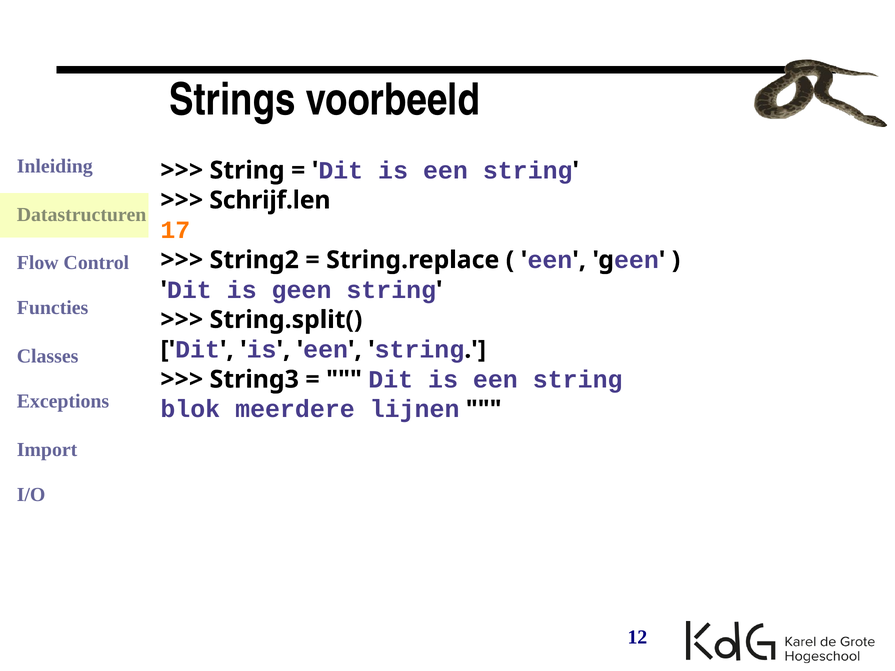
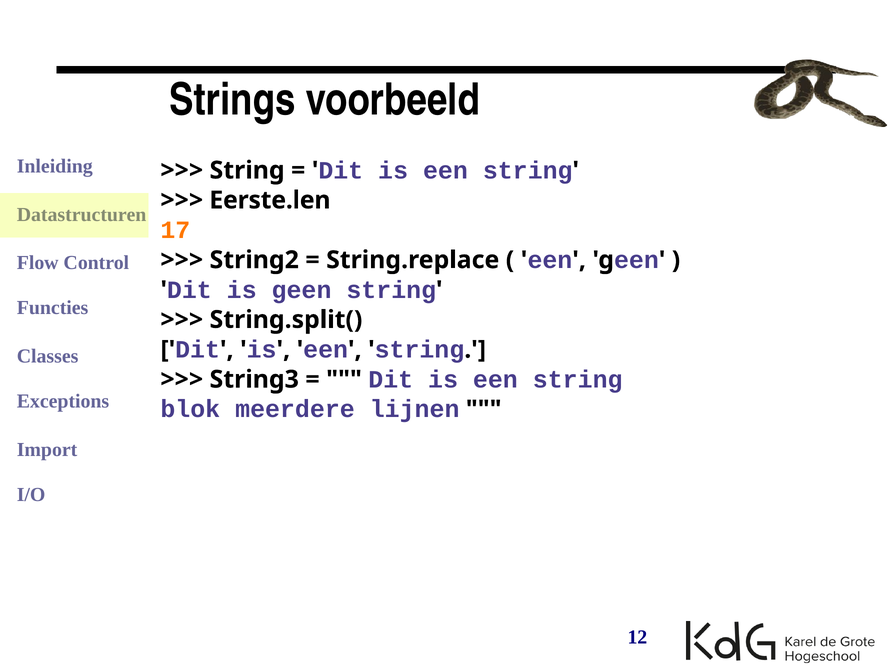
Schrijf.len: Schrijf.len -> Eerste.len
